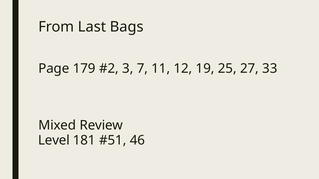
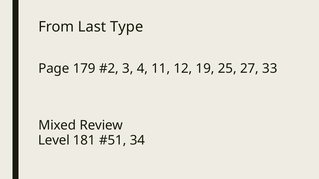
Bags: Bags -> Type
7: 7 -> 4
46: 46 -> 34
